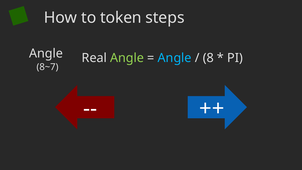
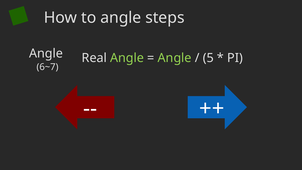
to token: token -> angle
Angle at (175, 58) colour: light blue -> light green
8: 8 -> 5
8~7: 8~7 -> 6~7
